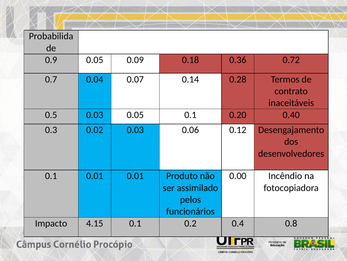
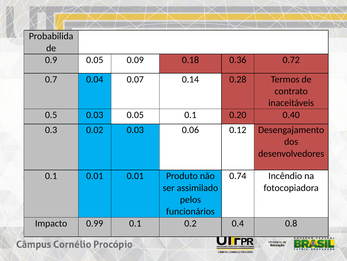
0.00: 0.00 -> 0.74
4.15: 4.15 -> 0.99
